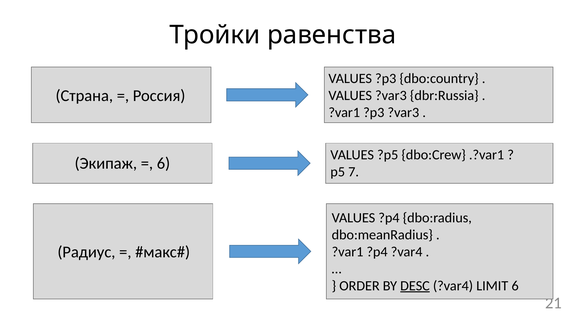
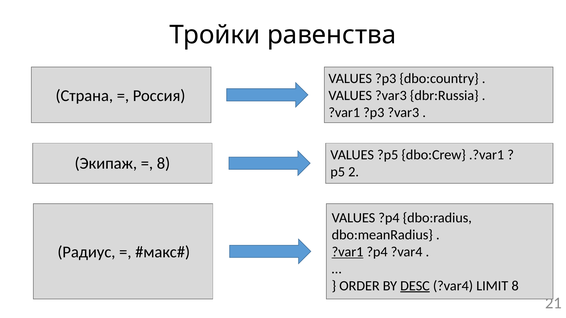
6 at (163, 164): 6 -> 8
7: 7 -> 2
?var1 at (348, 252) underline: none -> present
LIMIT 6: 6 -> 8
